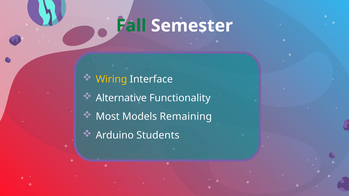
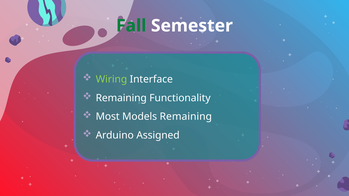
Wiring colour: yellow -> light green
Alternative at (121, 98): Alternative -> Remaining
Students: Students -> Assigned
